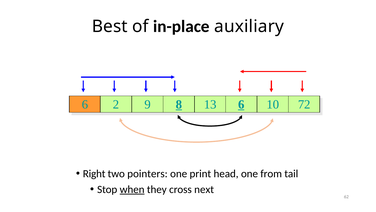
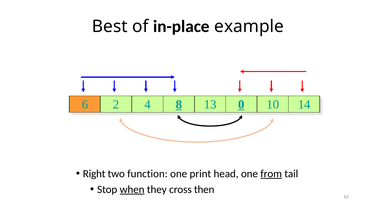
auxiliary: auxiliary -> example
9: 9 -> 4
13 6: 6 -> 0
72: 72 -> 14
pointers: pointers -> function
from underline: none -> present
next: next -> then
